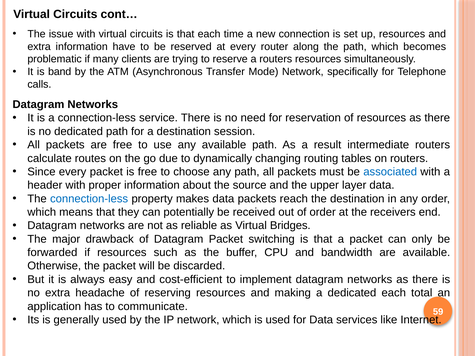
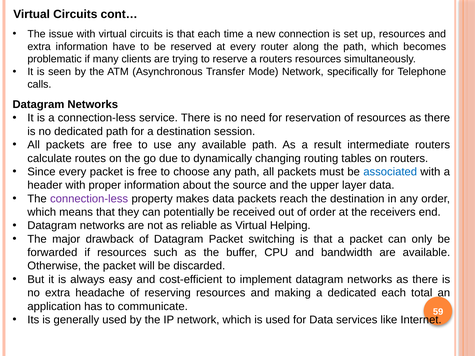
band: band -> seen
connection-less at (89, 199) colour: blue -> purple
Bridges: Bridges -> Helping
